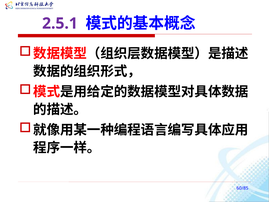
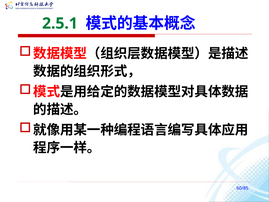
2.5.1 colour: purple -> green
